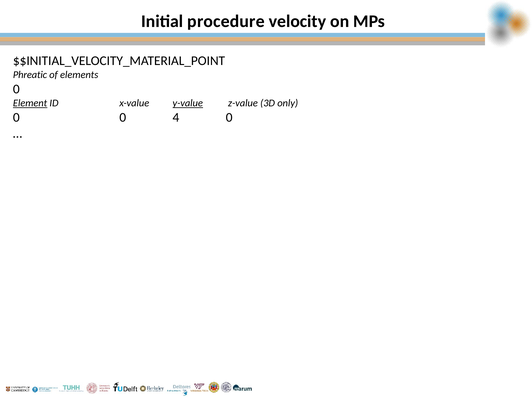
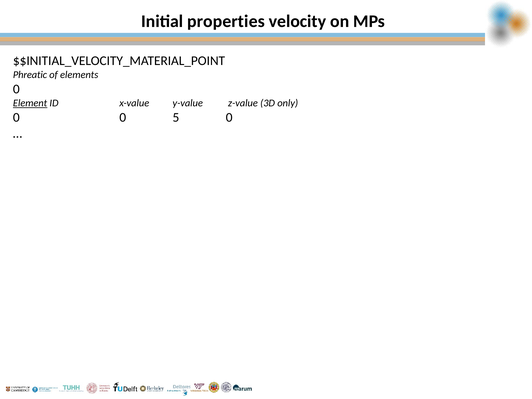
procedure: procedure -> properties
y-value underline: present -> none
4: 4 -> 5
